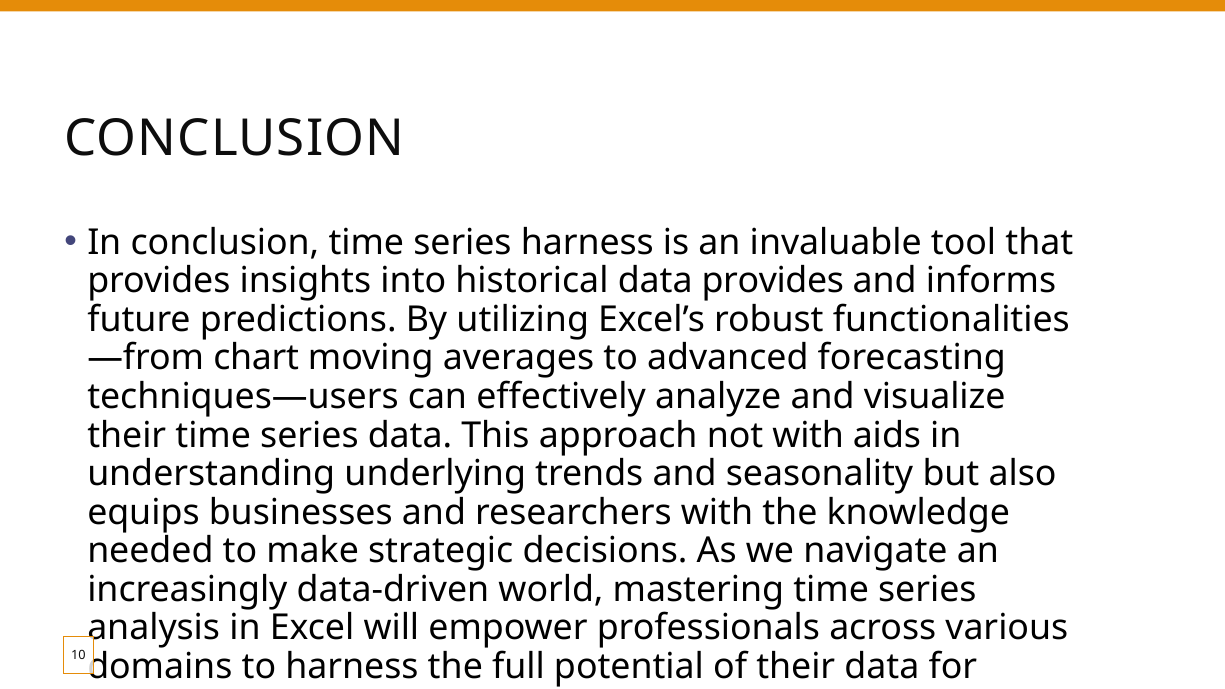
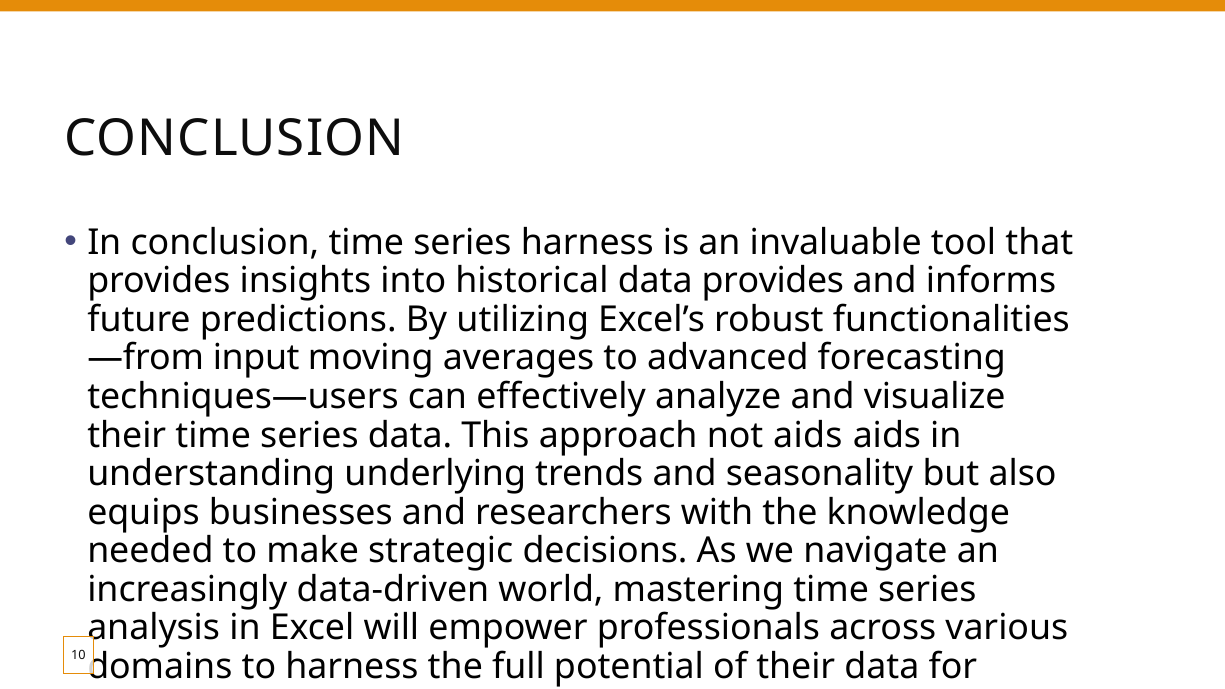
chart: chart -> input
not with: with -> aids
